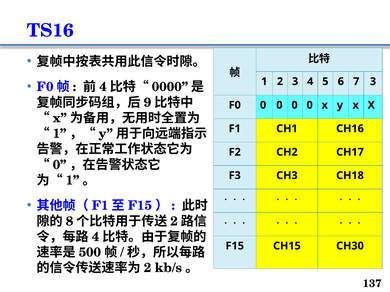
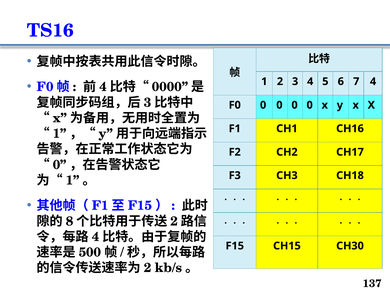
7 3: 3 -> 4
9 at (148, 103): 9 -> 3
